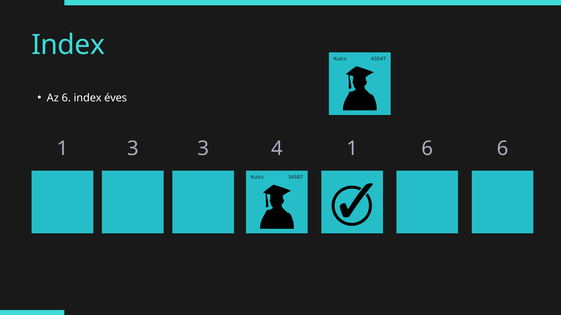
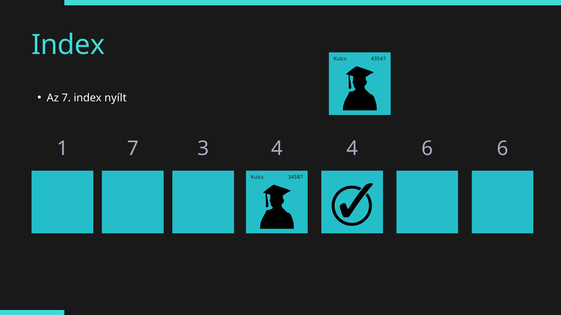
Az 6: 6 -> 7
éves: éves -> nyílt
1 3: 3 -> 7
4 1: 1 -> 4
